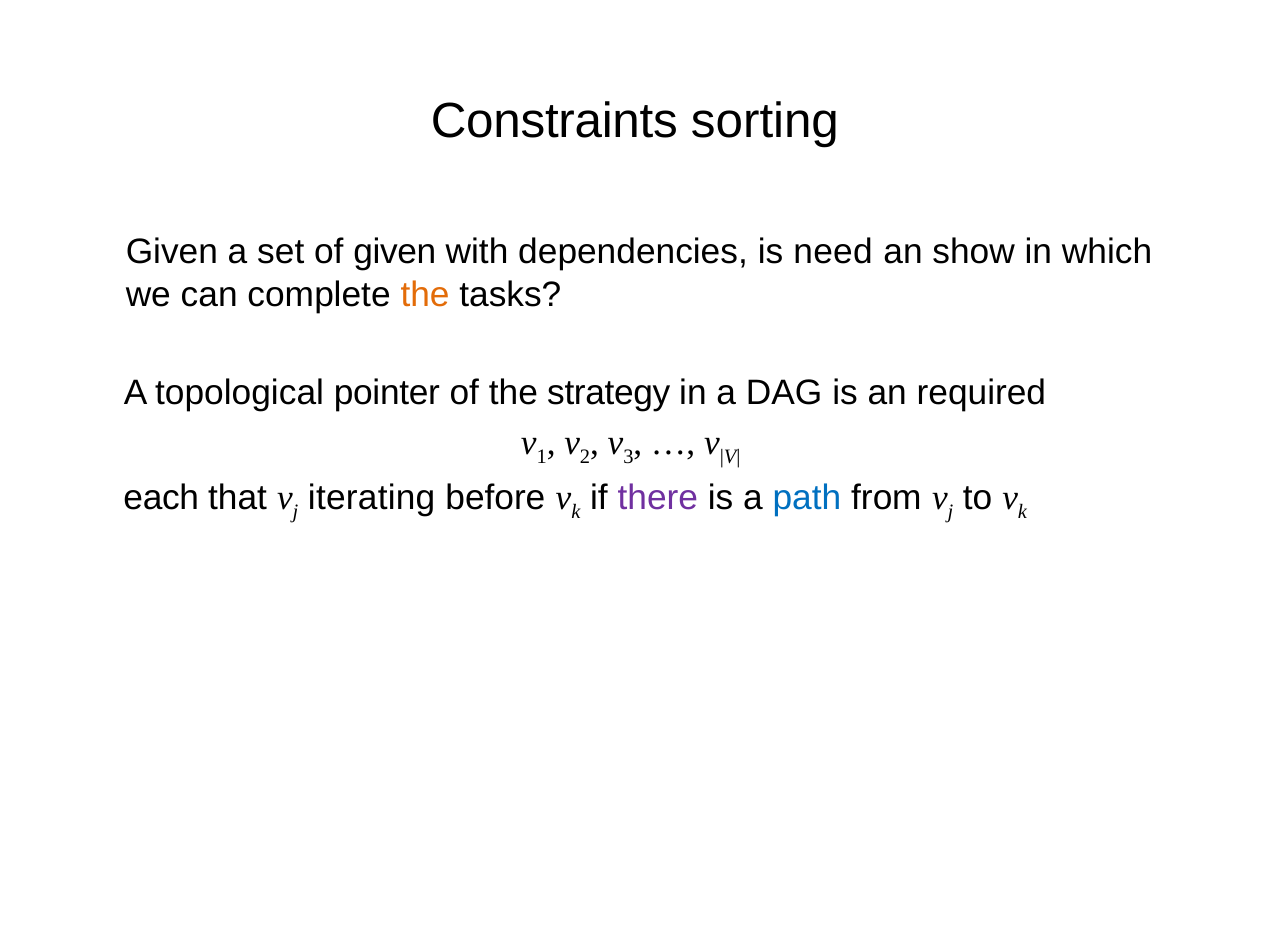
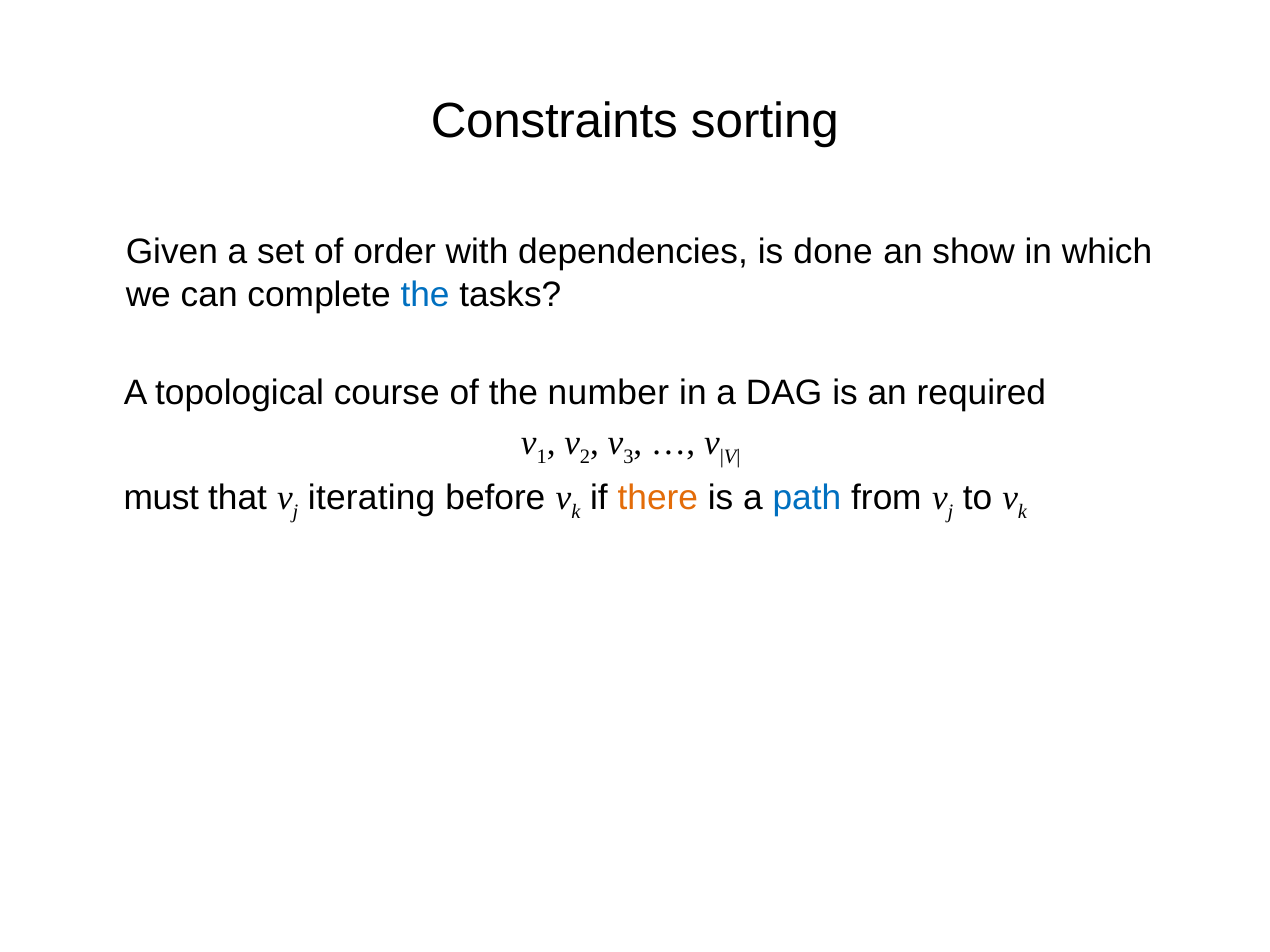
of given: given -> order
need: need -> done
the at (425, 295) colour: orange -> blue
pointer: pointer -> course
strategy: strategy -> number
each: each -> must
there colour: purple -> orange
